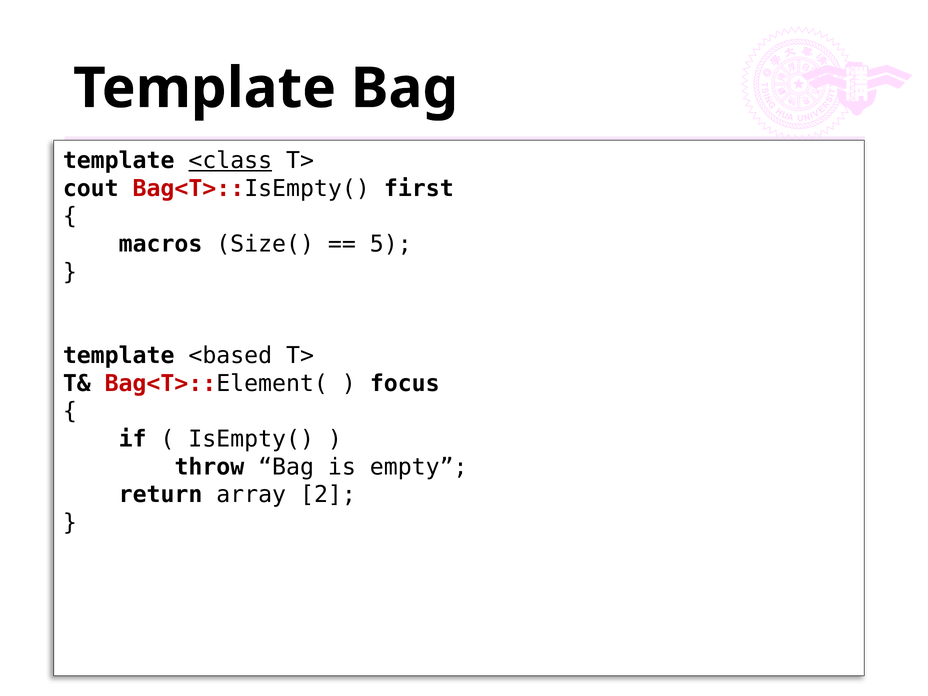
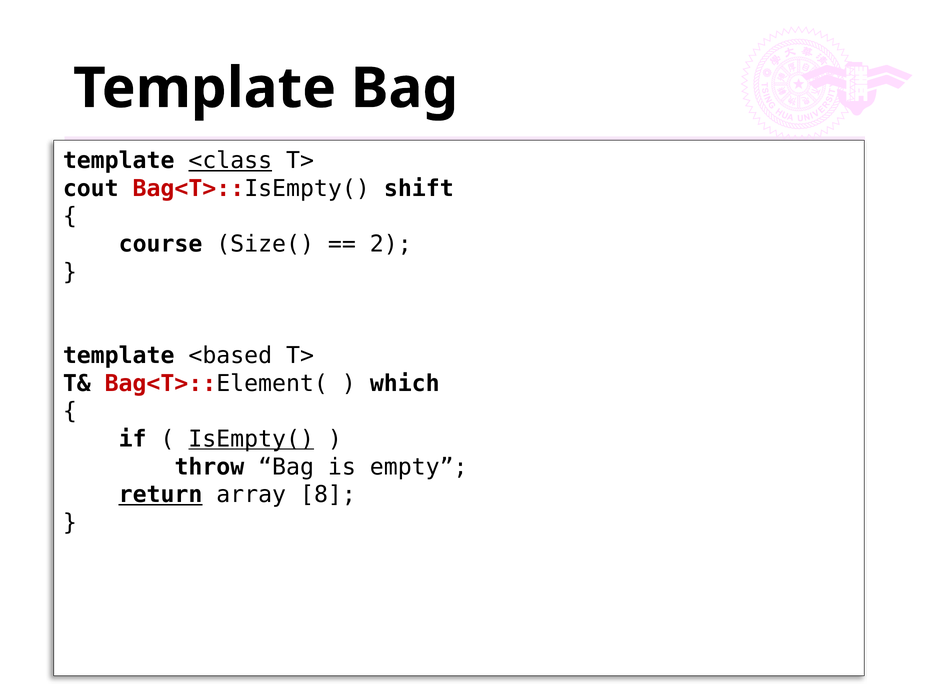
first: first -> shift
macros: macros -> course
5: 5 -> 2
focus: focus -> which
IsEmpty( underline: none -> present
return underline: none -> present
2: 2 -> 8
